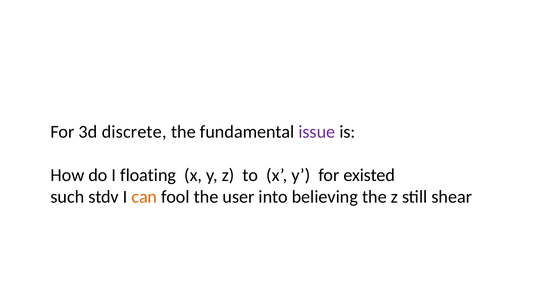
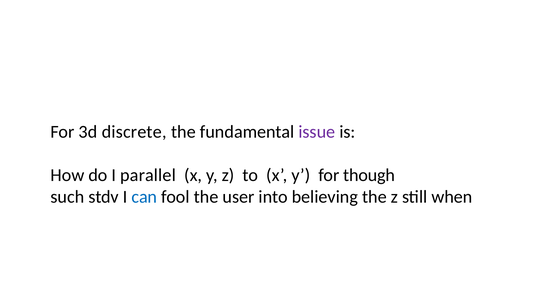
floating: floating -> parallel
existed: existed -> though
can colour: orange -> blue
shear: shear -> when
